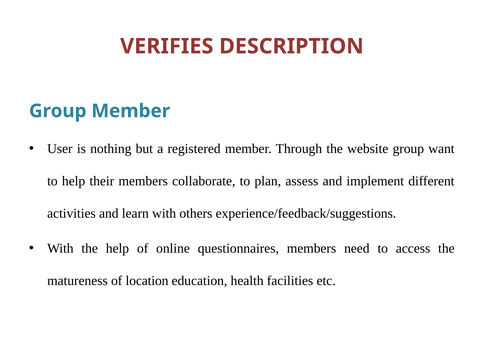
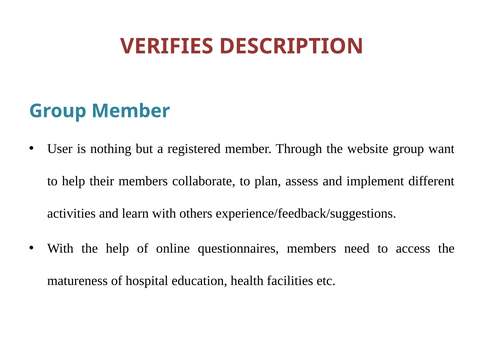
location: location -> hospital
